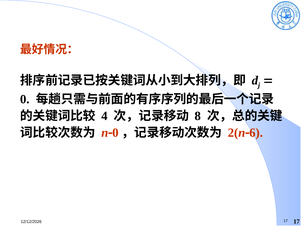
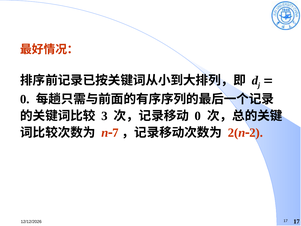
4: 4 -> 3
8 at (198, 116): 8 -> 0
0 at (116, 133): 0 -> 7
6: 6 -> 2
